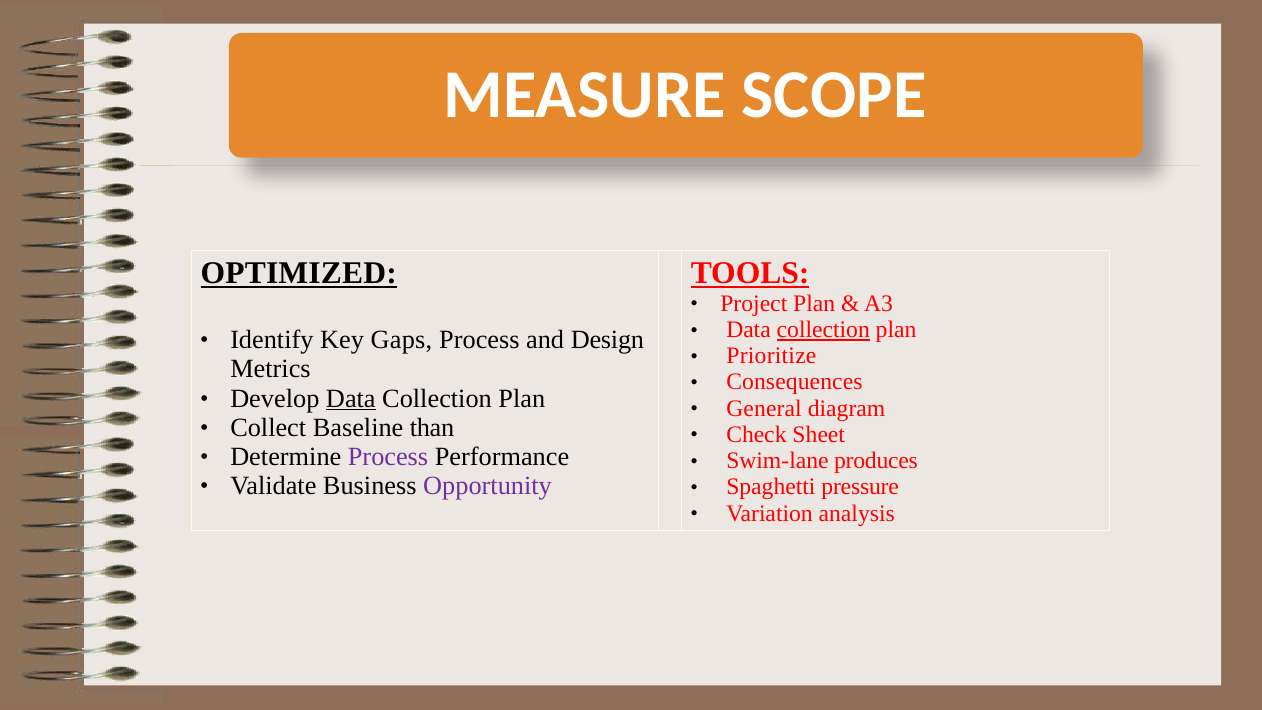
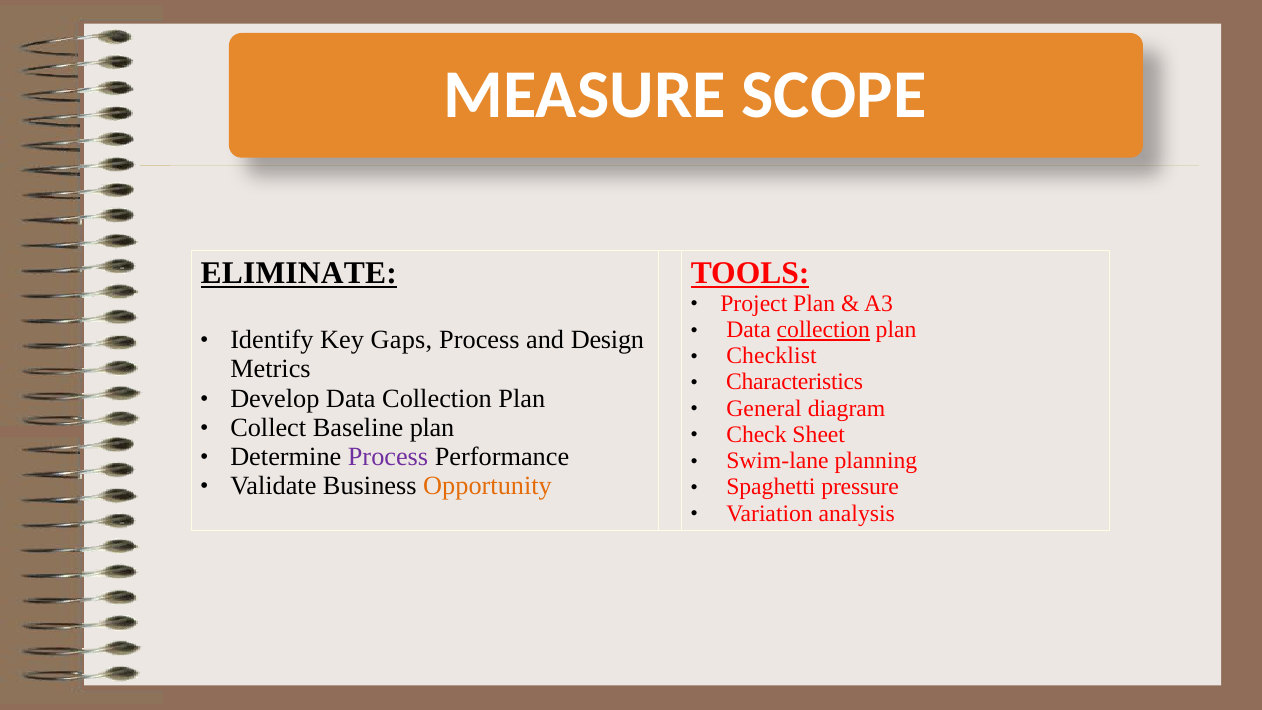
OPTIMIZED: OPTIMIZED -> ELIMINATE
Prioritize: Prioritize -> Checklist
Consequences: Consequences -> Characteristics
Data at (351, 398) underline: present -> none
Baseline than: than -> plan
produces: produces -> planning
Opportunity colour: purple -> orange
